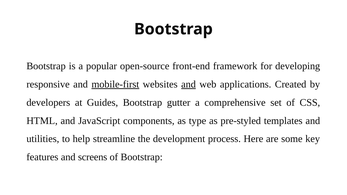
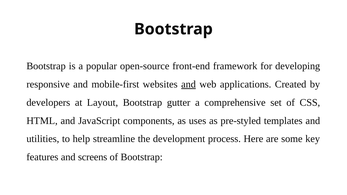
mobile-first underline: present -> none
Guides: Guides -> Layout
type: type -> uses
